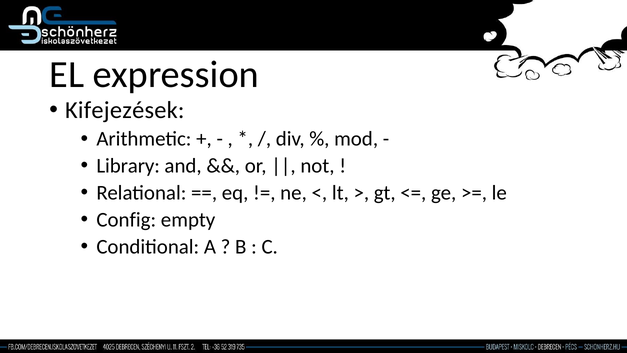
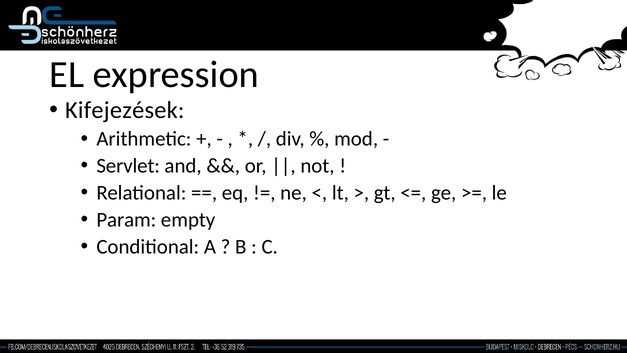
Library: Library -> Servlet
Config: Config -> Param
